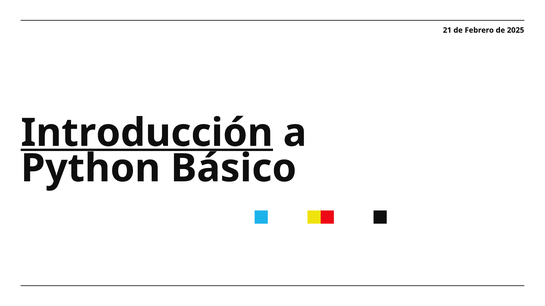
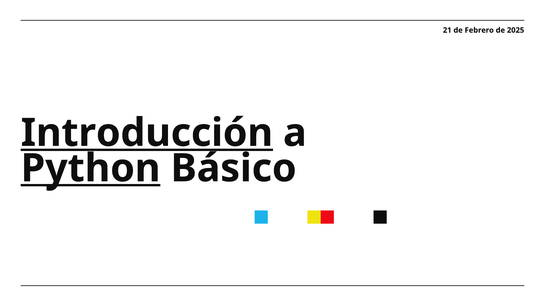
Python underline: none -> present
